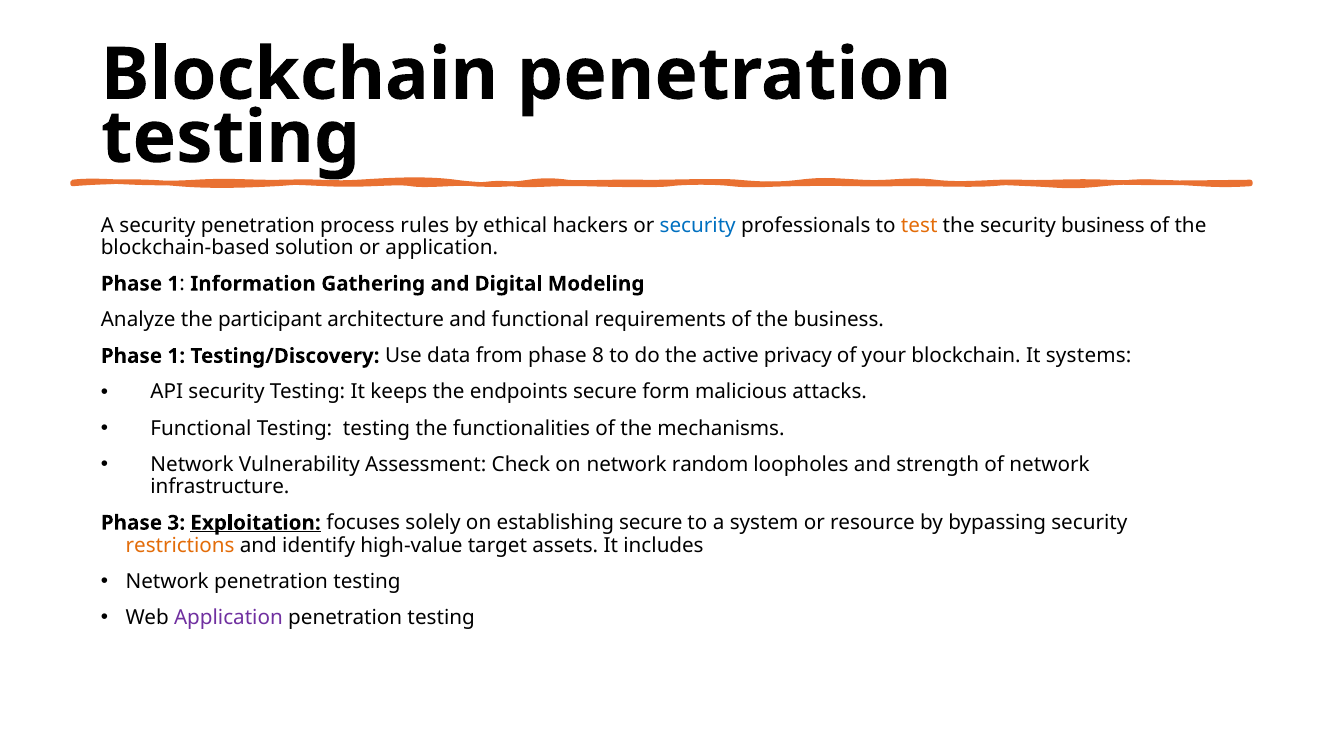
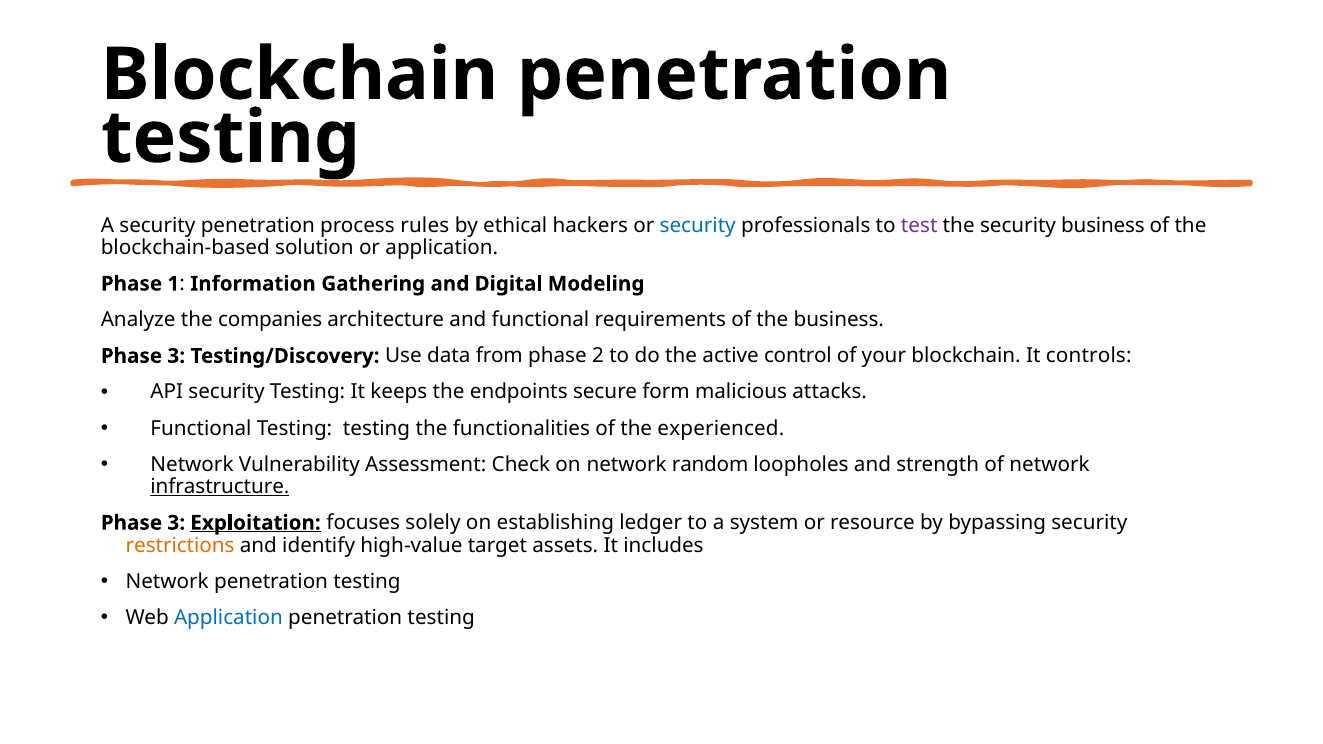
test colour: orange -> purple
participant: participant -> companies
1 at (176, 356): 1 -> 3
8: 8 -> 2
privacy: privacy -> control
systems: systems -> controls
mechanisms: mechanisms -> experienced
infrastructure underline: none -> present
establishing secure: secure -> ledger
Application at (228, 618) colour: purple -> blue
